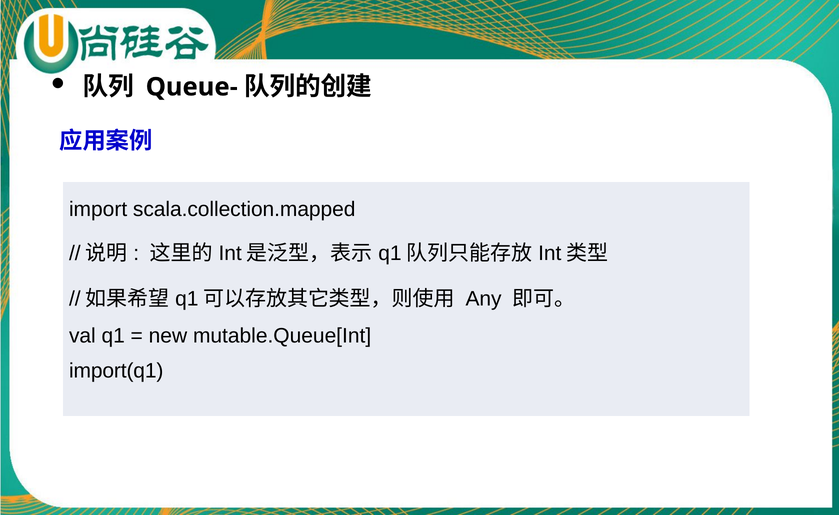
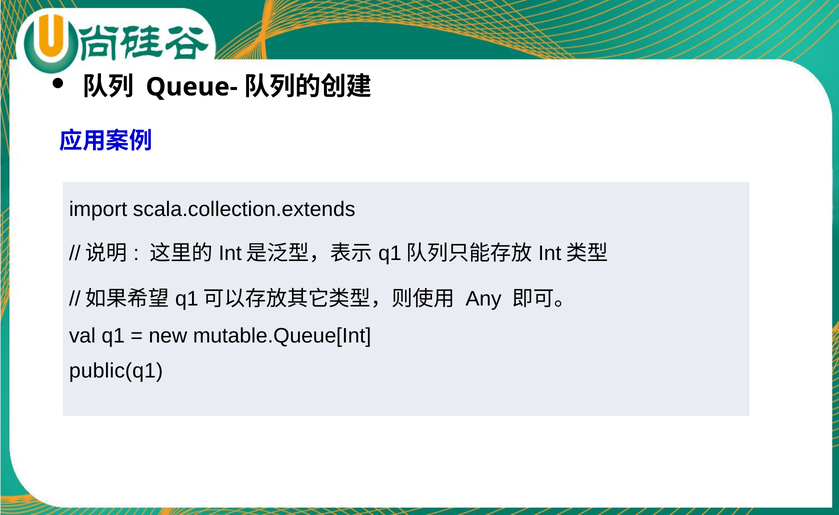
scala.collection.mapped: scala.collection.mapped -> scala.collection.extends
import(q1: import(q1 -> public(q1
